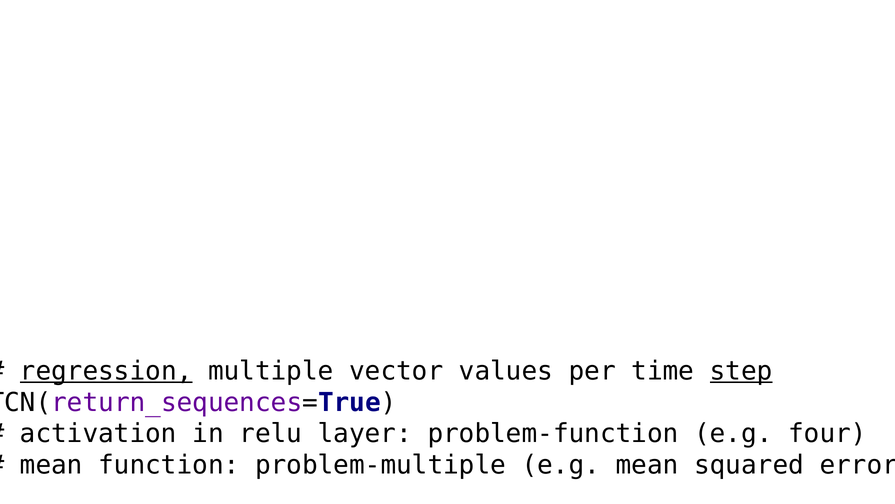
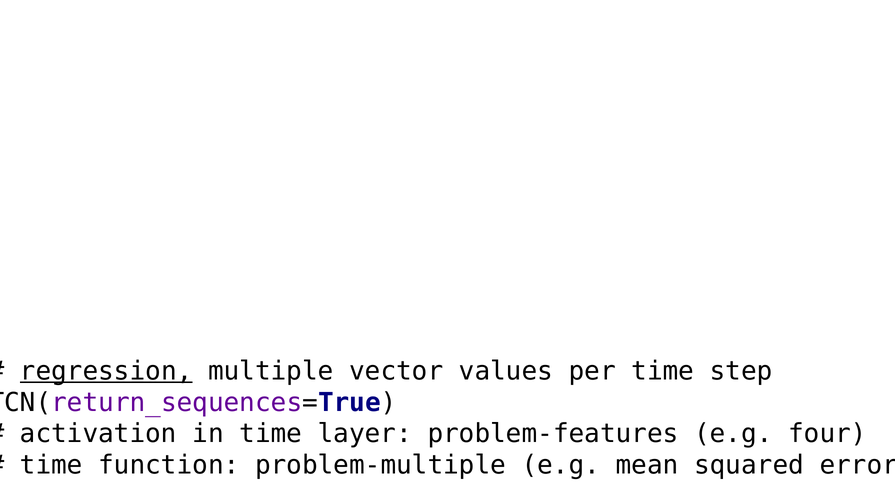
step underline: present -> none
in relu: relu -> time
problem-function: problem-function -> problem-features
mean at (51, 465): mean -> time
